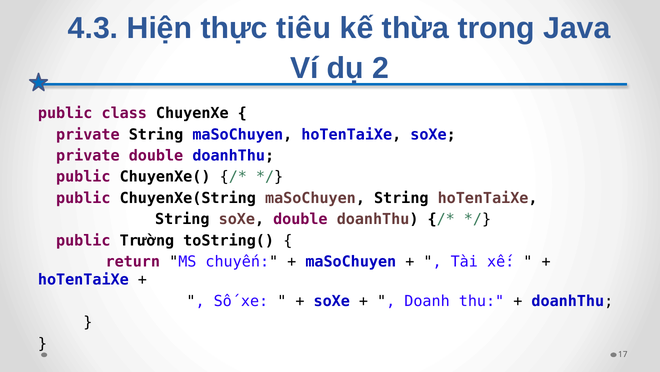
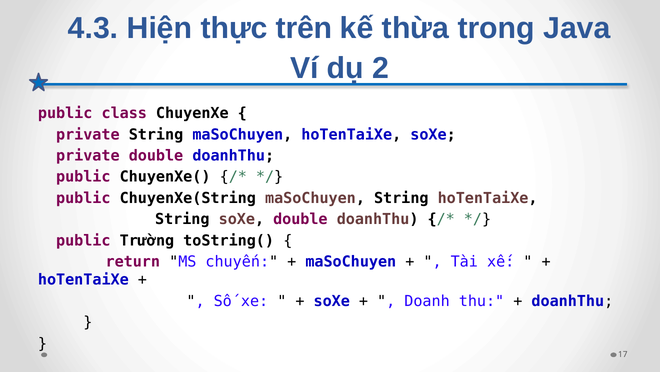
tiêu: tiêu -> trên
